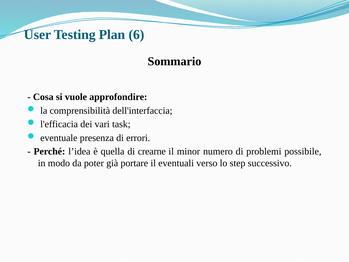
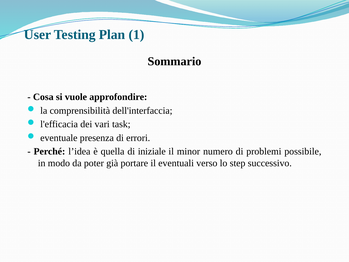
6: 6 -> 1
crearne: crearne -> iniziale
